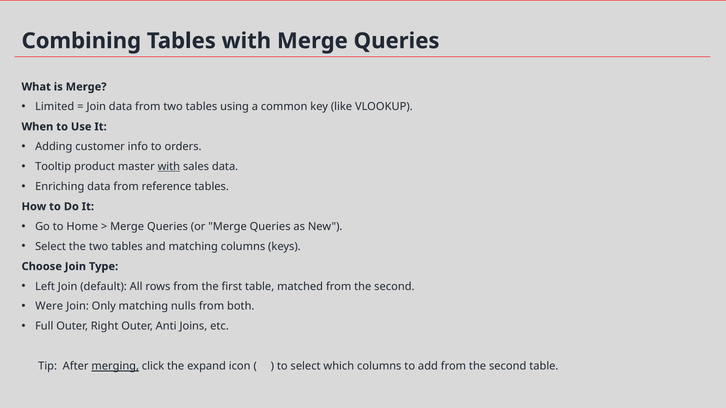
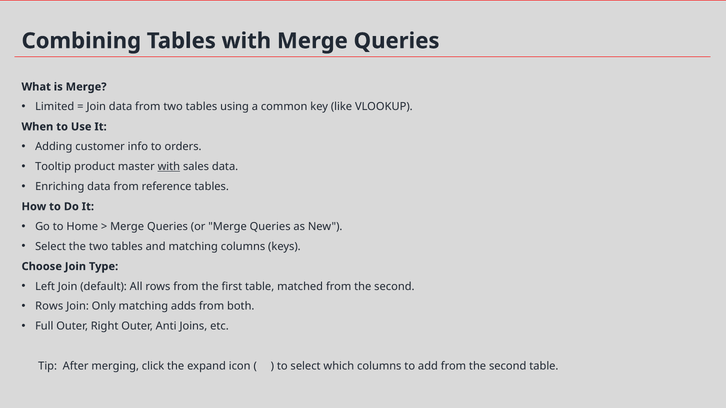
Were at (49, 307): Were -> Rows
nulls: nulls -> adds
merging underline: present -> none
